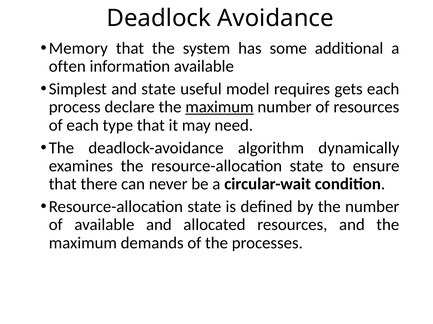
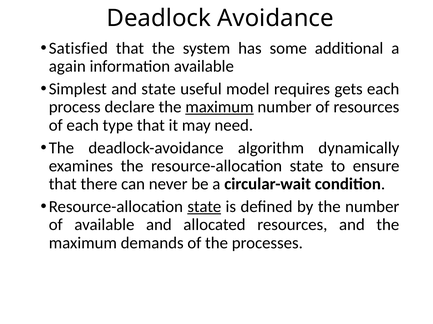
Memory: Memory -> Satisfied
often: often -> again
state at (204, 207) underline: none -> present
